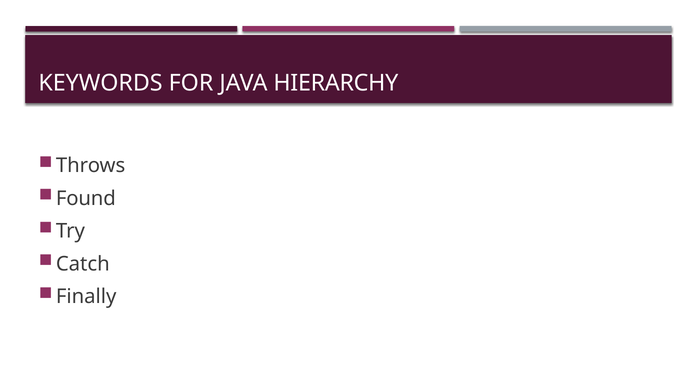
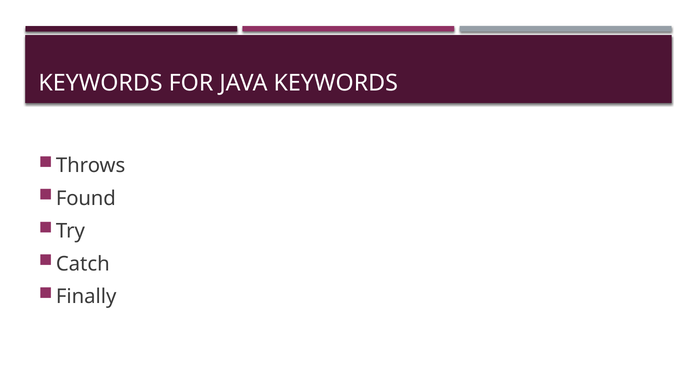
JAVA HIERARCHY: HIERARCHY -> KEYWORDS
